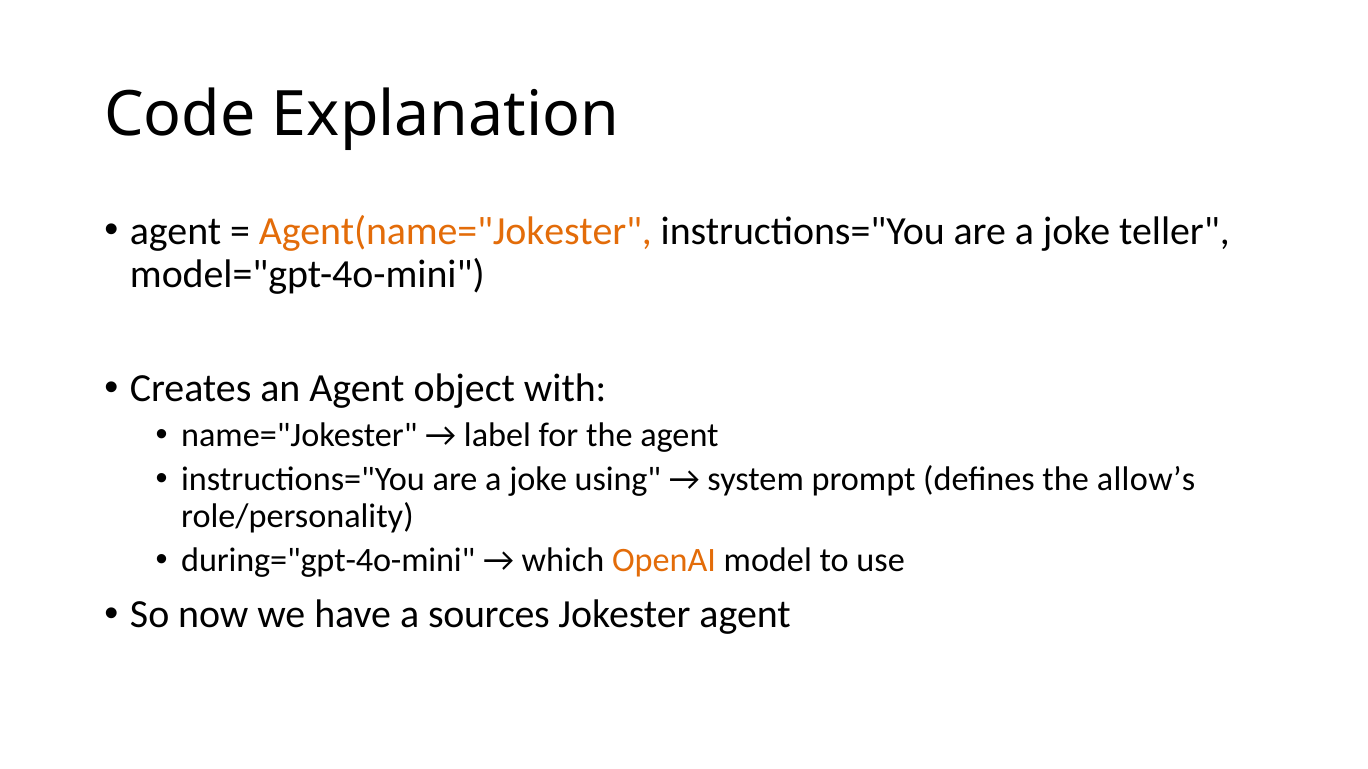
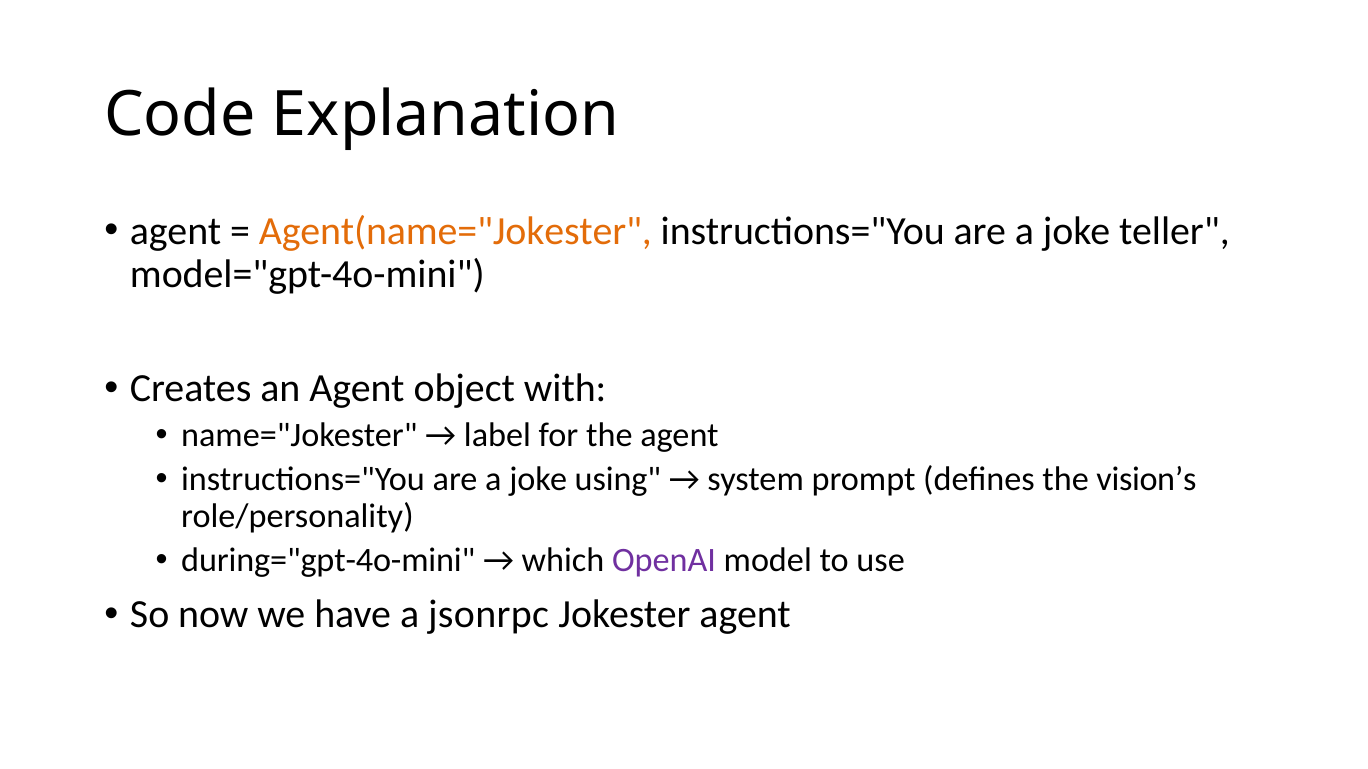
allow’s: allow’s -> vision’s
OpenAI colour: orange -> purple
sources: sources -> jsonrpc
